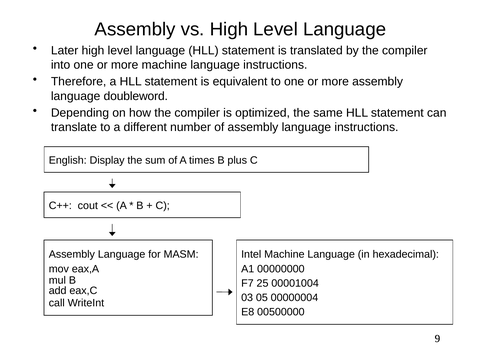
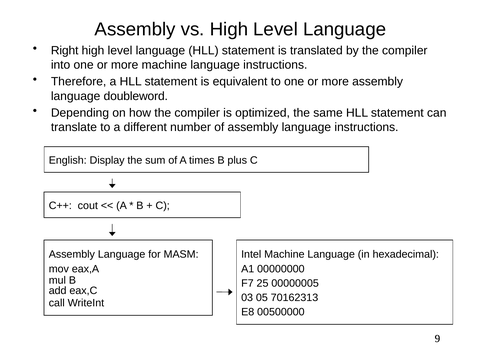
Later: Later -> Right
00001004: 00001004 -> 00000005
00000004: 00000004 -> 70162313
